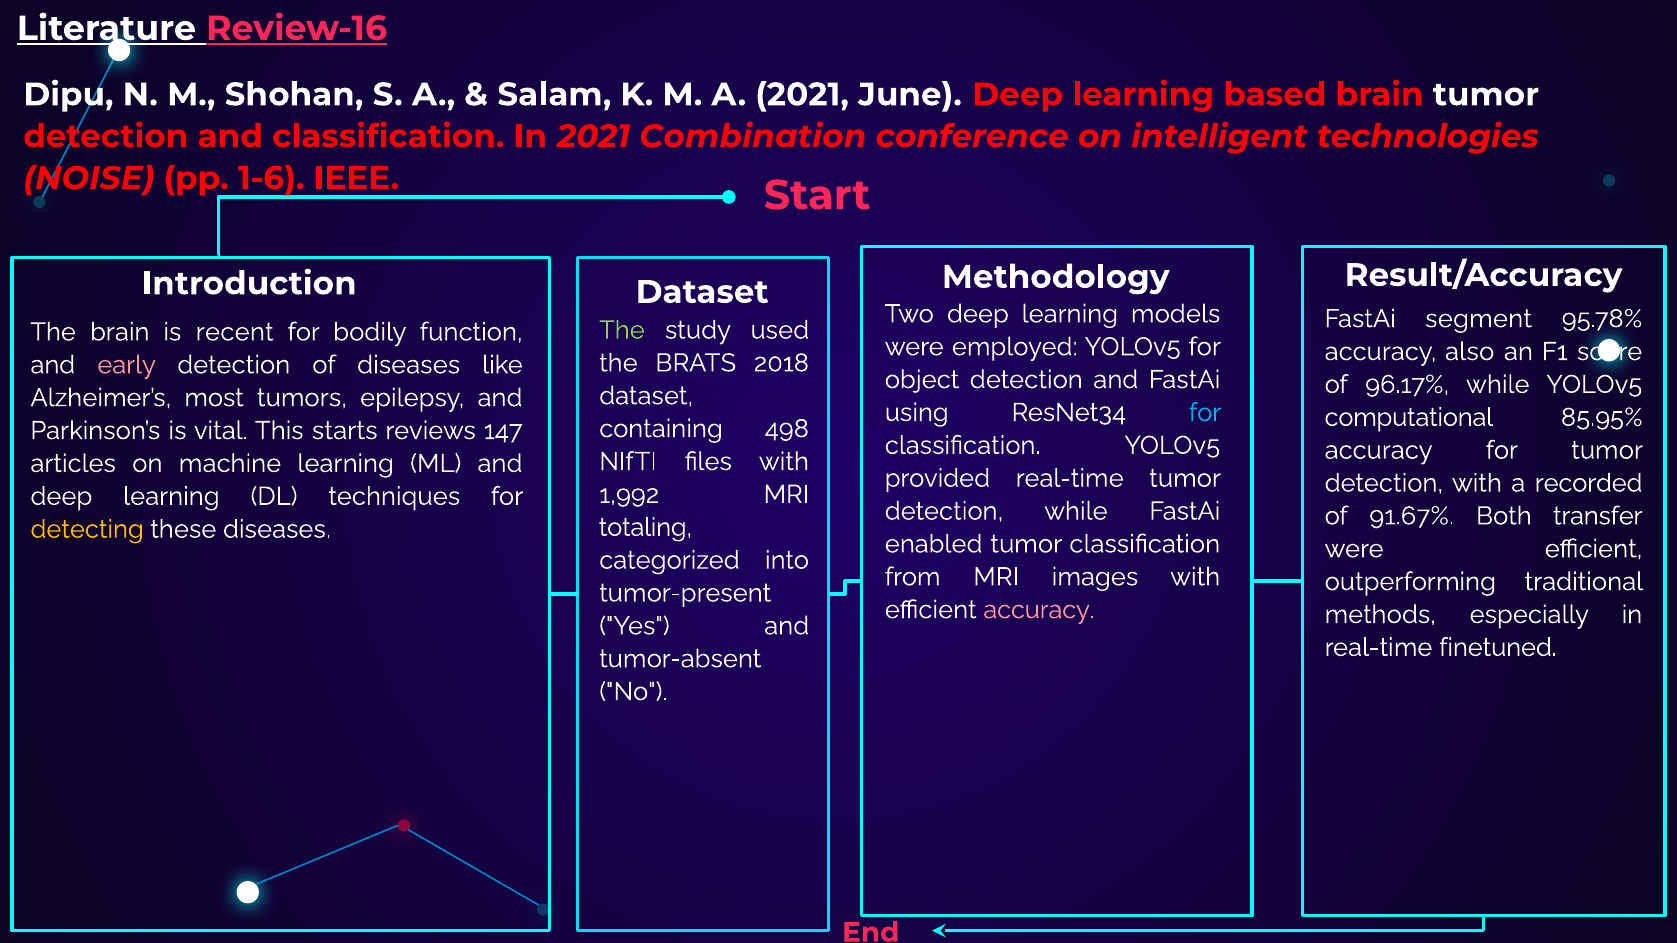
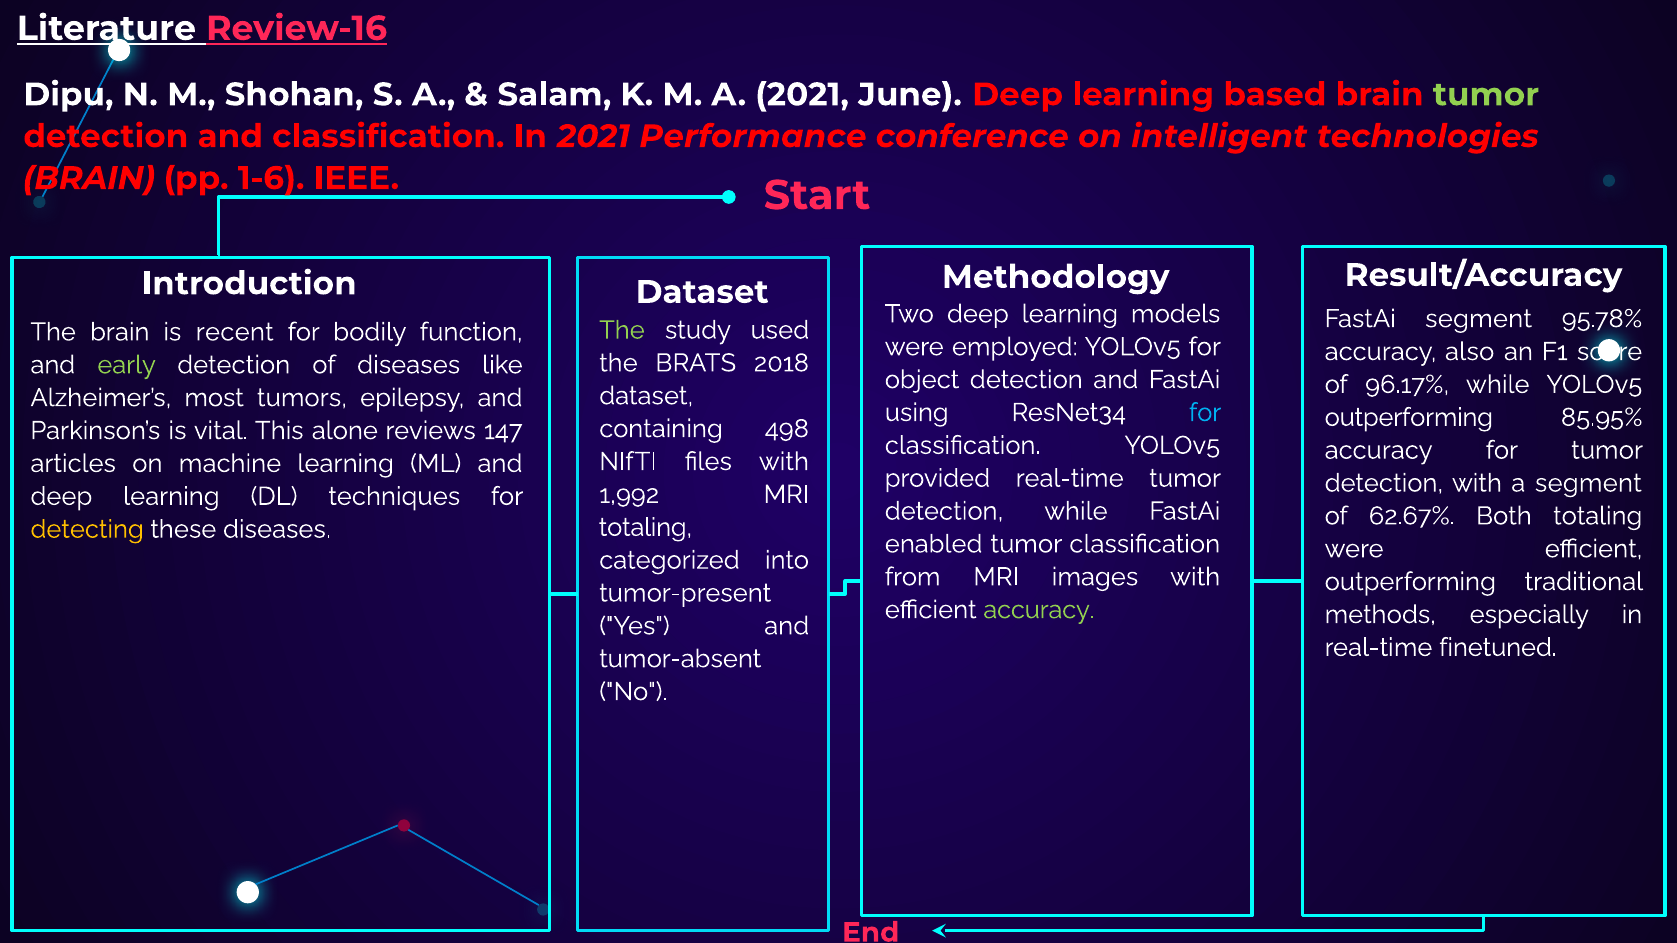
tumor at (1486, 95) colour: white -> light green
Combination: Combination -> Performance
NOISE at (89, 178): NOISE -> BRAIN
early colour: pink -> light green
computational at (1409, 418): computational -> outperforming
starts: starts -> alone
a recorded: recorded -> segment
91.67%: 91.67% -> 62.67%
Both transfer: transfer -> totaling
accuracy at (1039, 610) colour: pink -> light green
